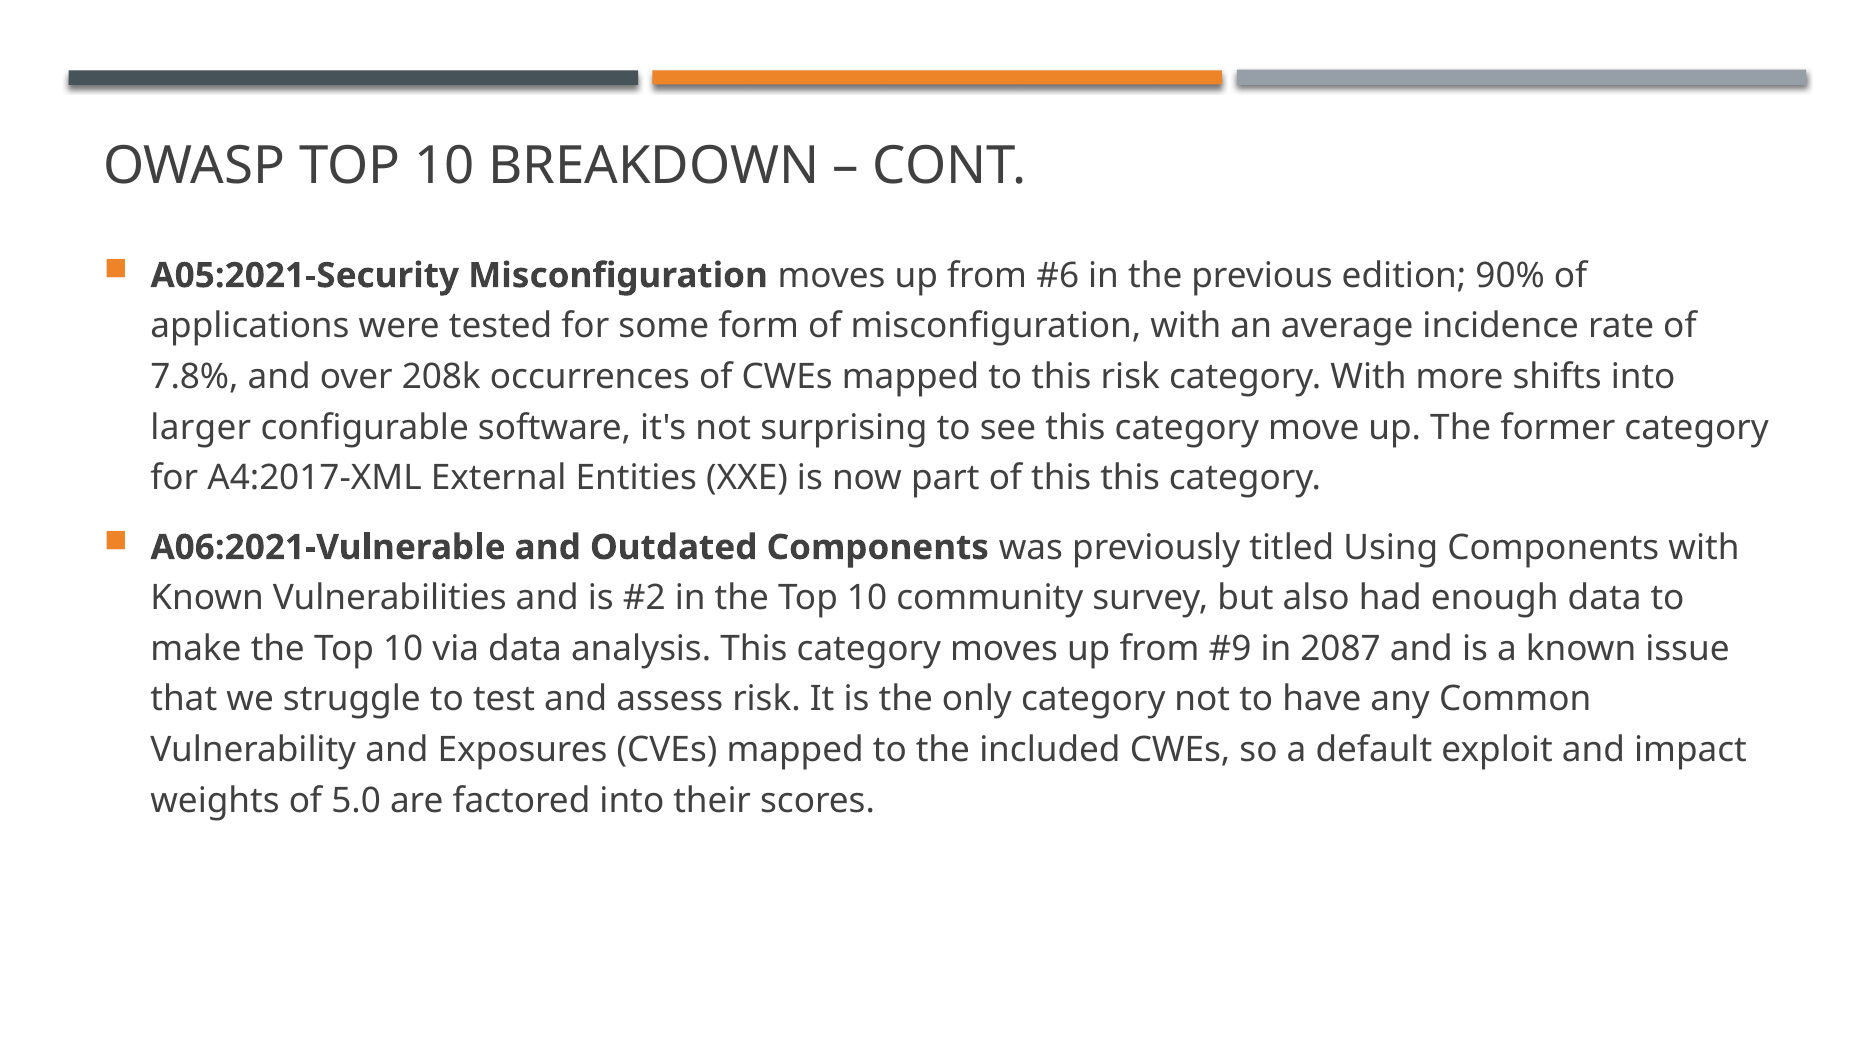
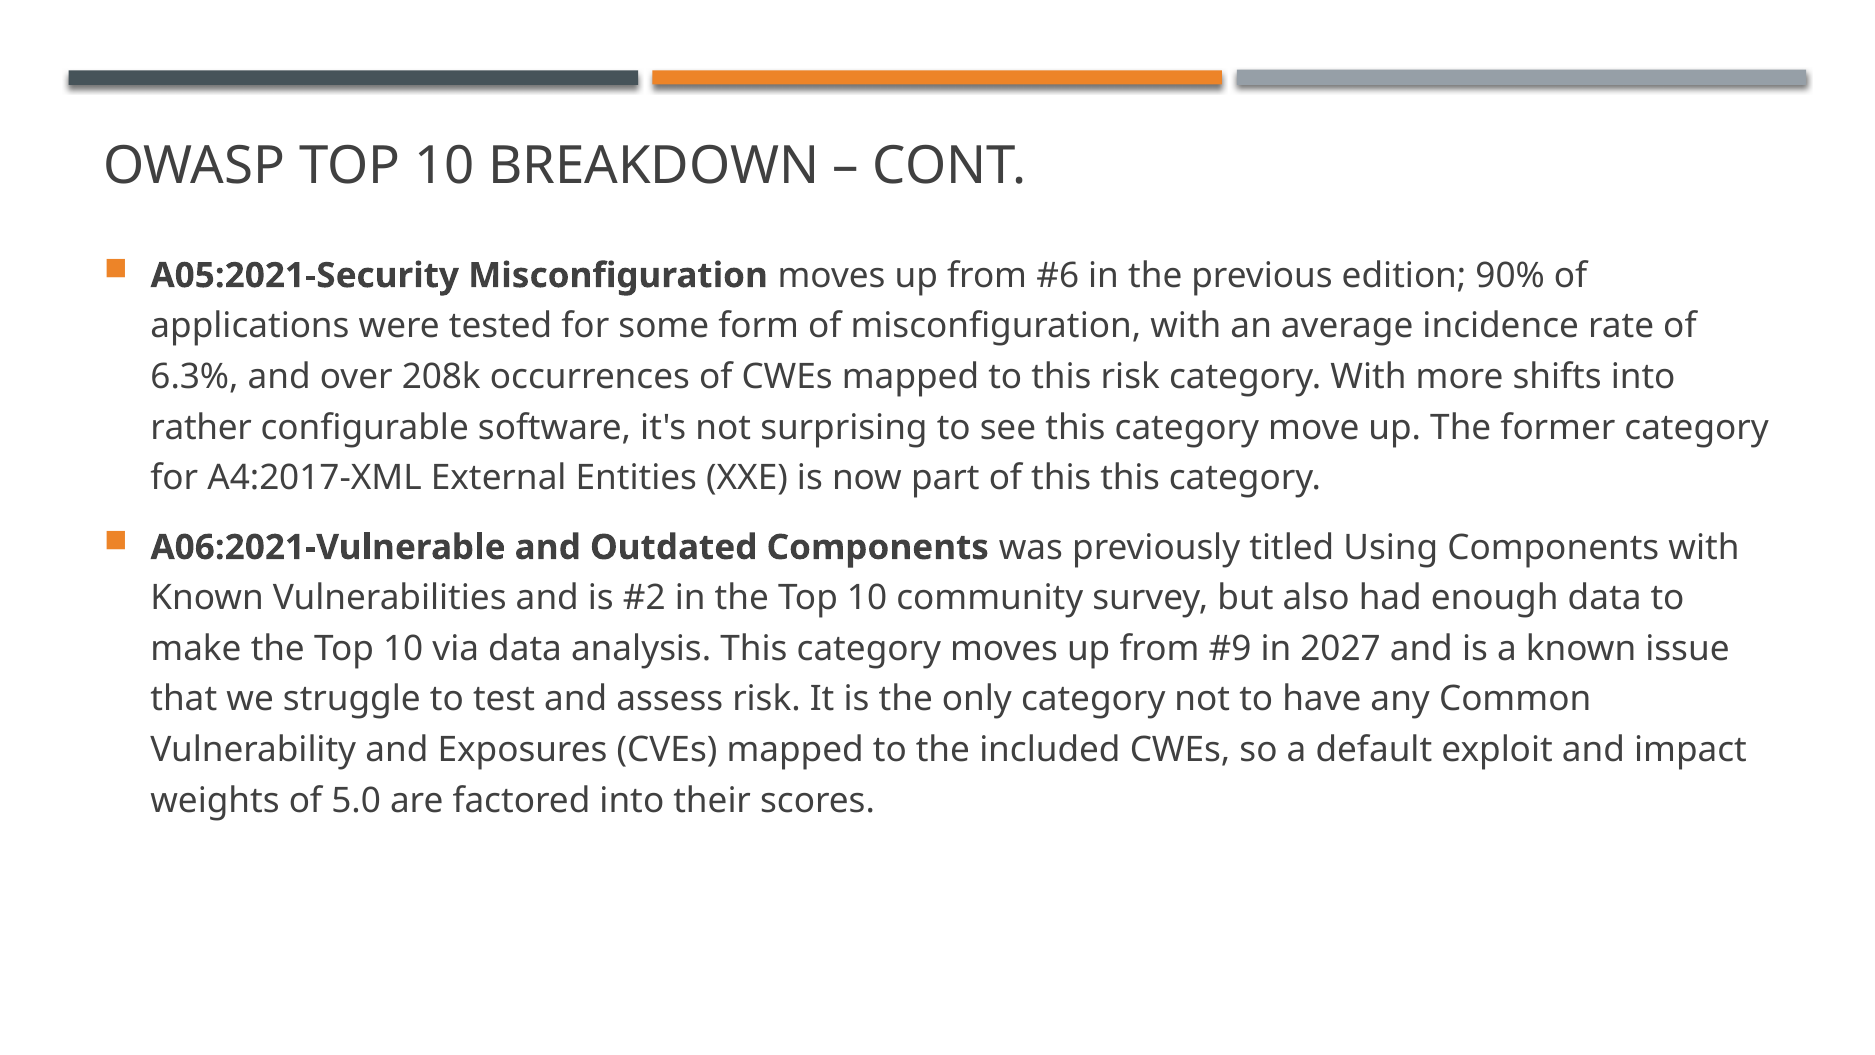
7.8%: 7.8% -> 6.3%
larger: larger -> rather
2087: 2087 -> 2027
